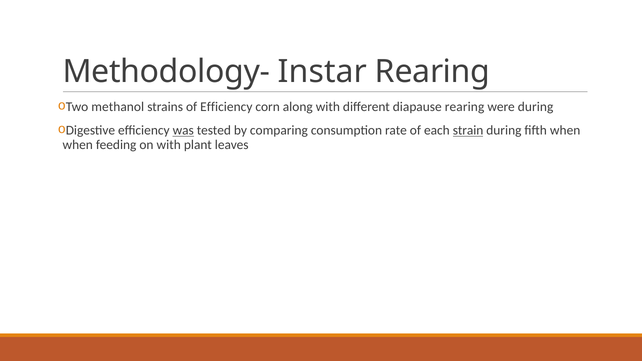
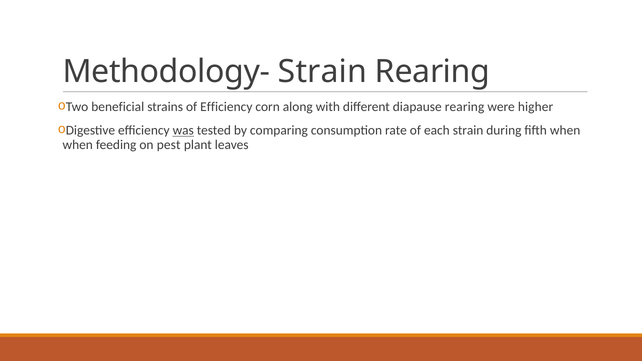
Methodology- Instar: Instar -> Strain
methanol: methanol -> beneficial
were during: during -> higher
strain at (468, 131) underline: present -> none
on with: with -> pest
